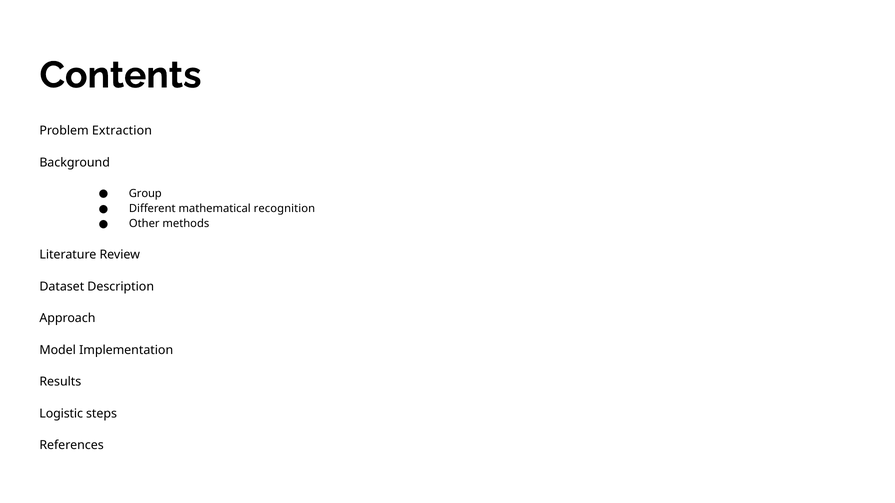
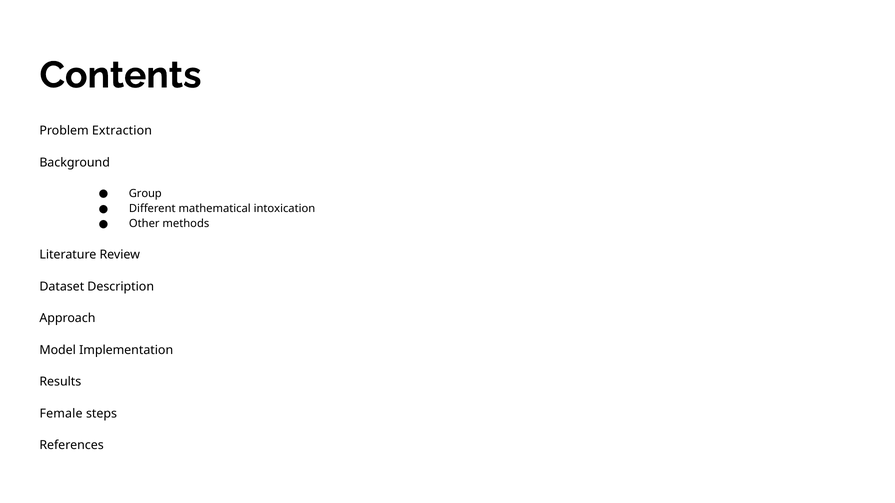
recognition: recognition -> intoxication
Logistic: Logistic -> Female
